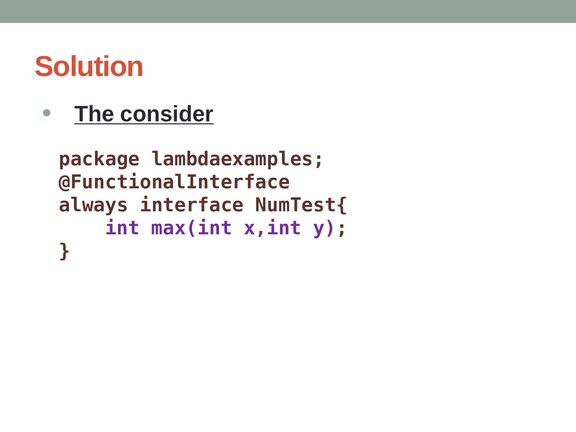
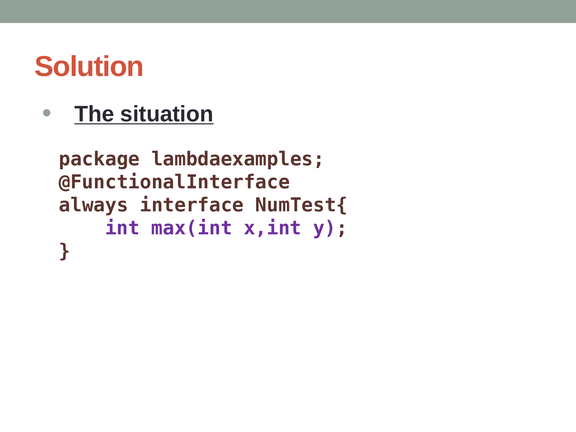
consider: consider -> situation
